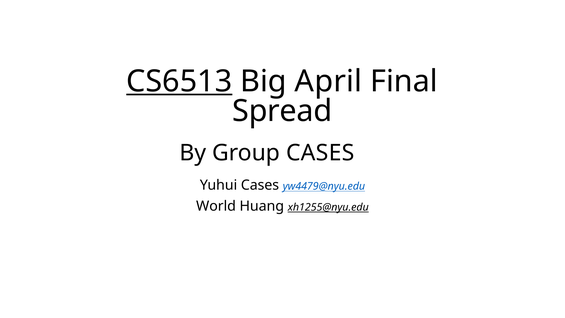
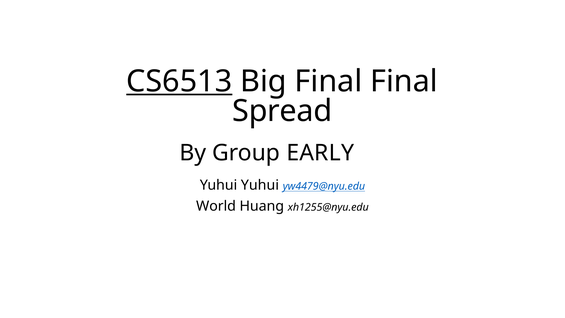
Big April: April -> Final
Group CASES: CASES -> EARLY
Yuhui Cases: Cases -> Yuhui
xh1255@nyu.edu underline: present -> none
